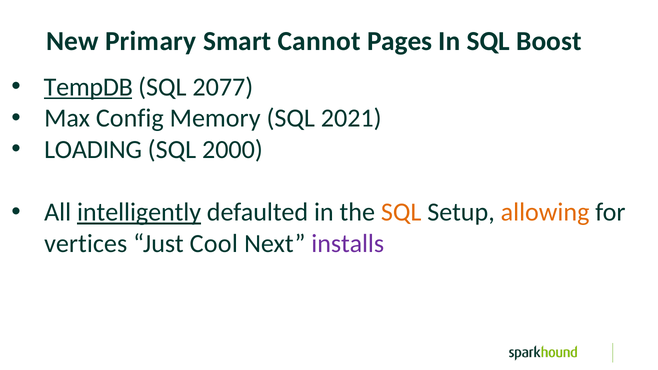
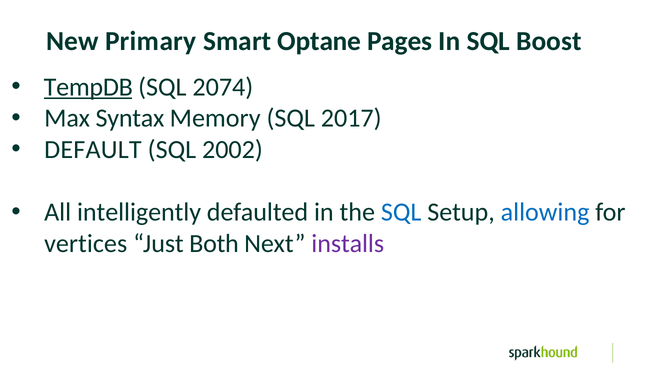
Cannot: Cannot -> Optane
2077: 2077 -> 2074
Config: Config -> Syntax
2021: 2021 -> 2017
LOADING: LOADING -> DEFAULT
2000: 2000 -> 2002
intelligently underline: present -> none
SQL at (401, 212) colour: orange -> blue
allowing colour: orange -> blue
Cool: Cool -> Both
